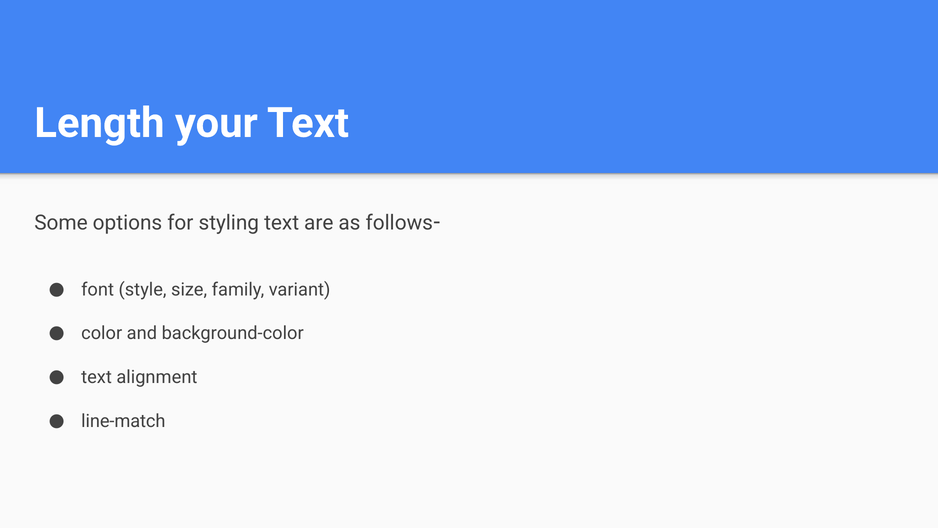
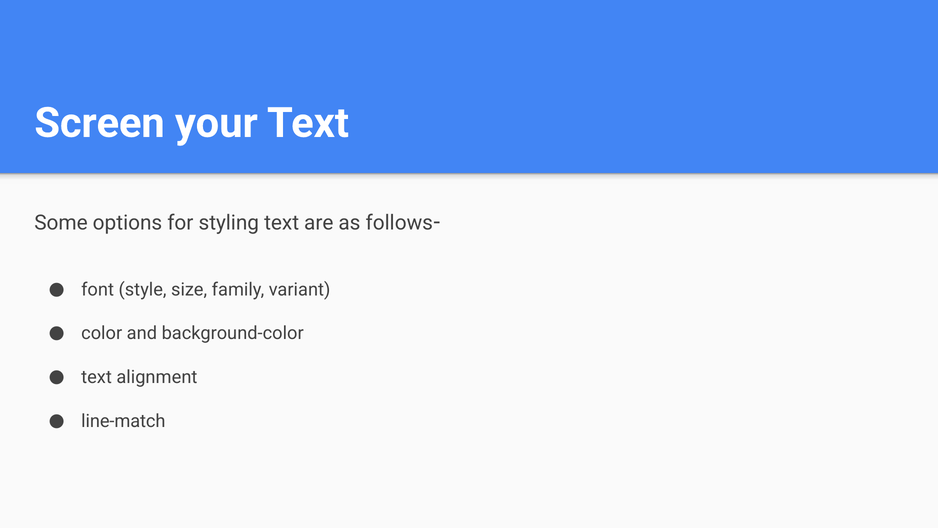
Length: Length -> Screen
